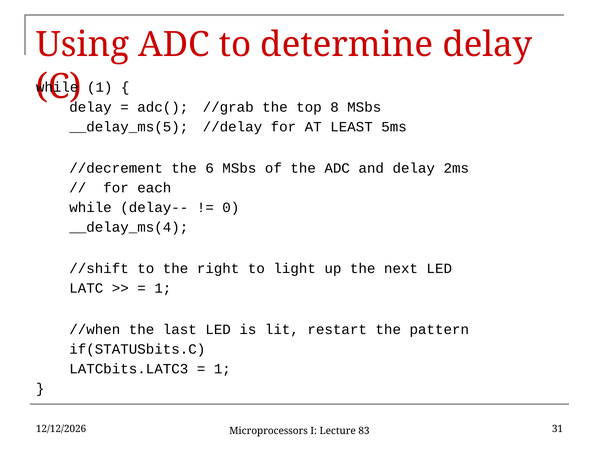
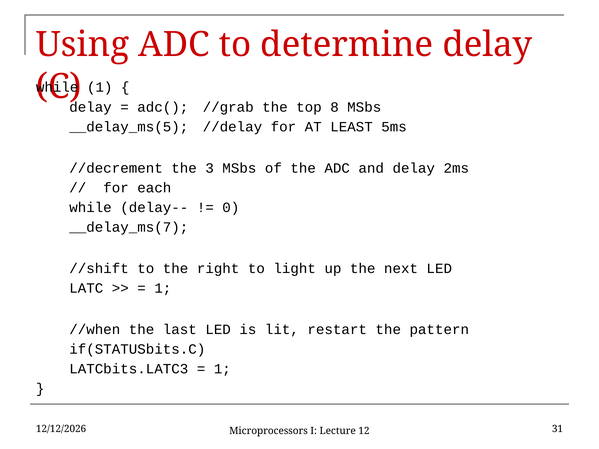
6: 6 -> 3
__delay_ms(4: __delay_ms(4 -> __delay_ms(7
83: 83 -> 12
